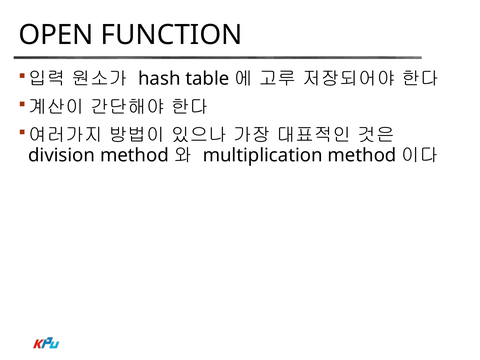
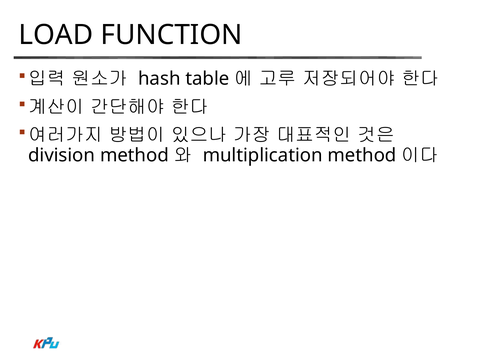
OPEN: OPEN -> LOAD
